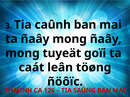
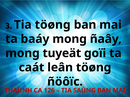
Tia caûnh: caûnh -> töøng
ta ñaây: ñaây -> baáy
